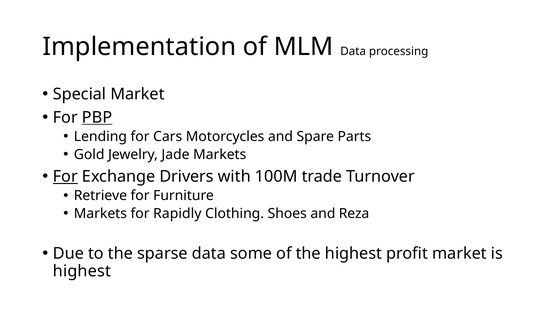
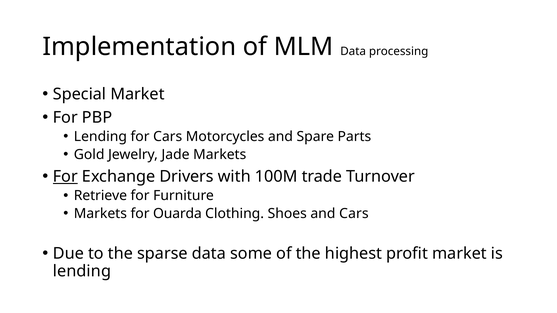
PBP underline: present -> none
Rapidly: Rapidly -> Ouarda
and Reza: Reza -> Cars
highest at (82, 271): highest -> lending
